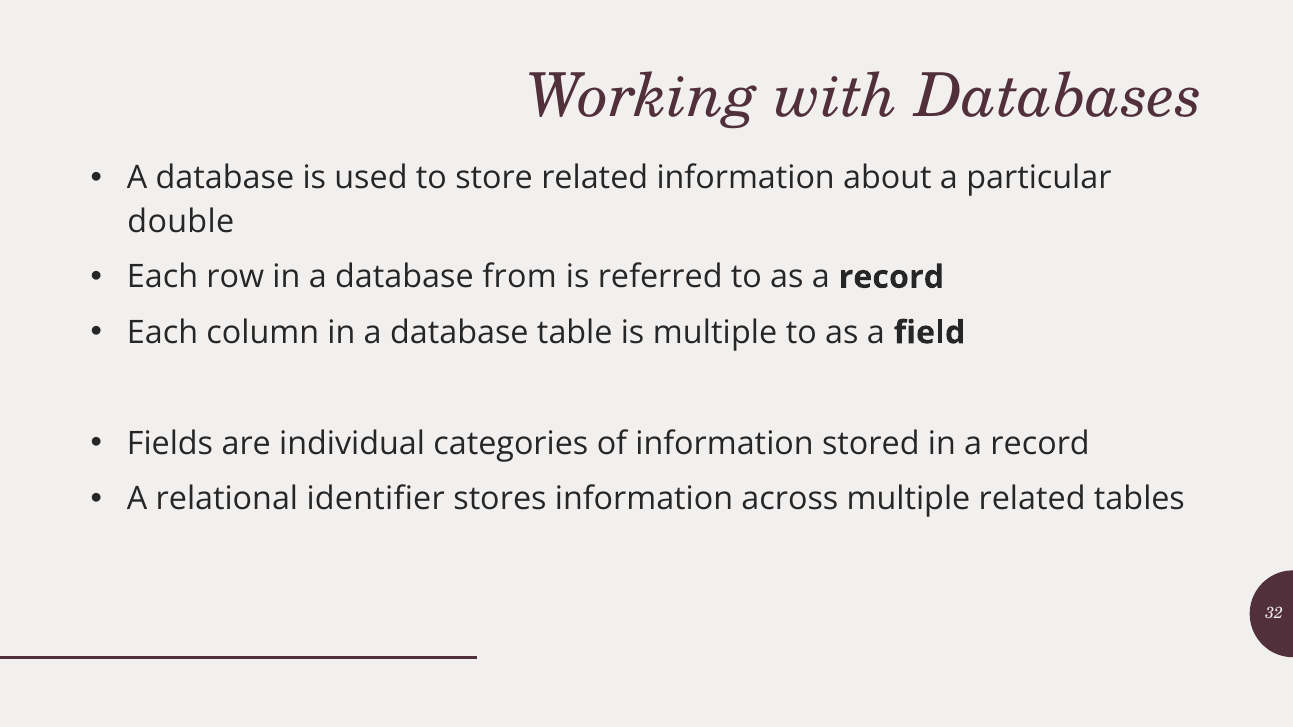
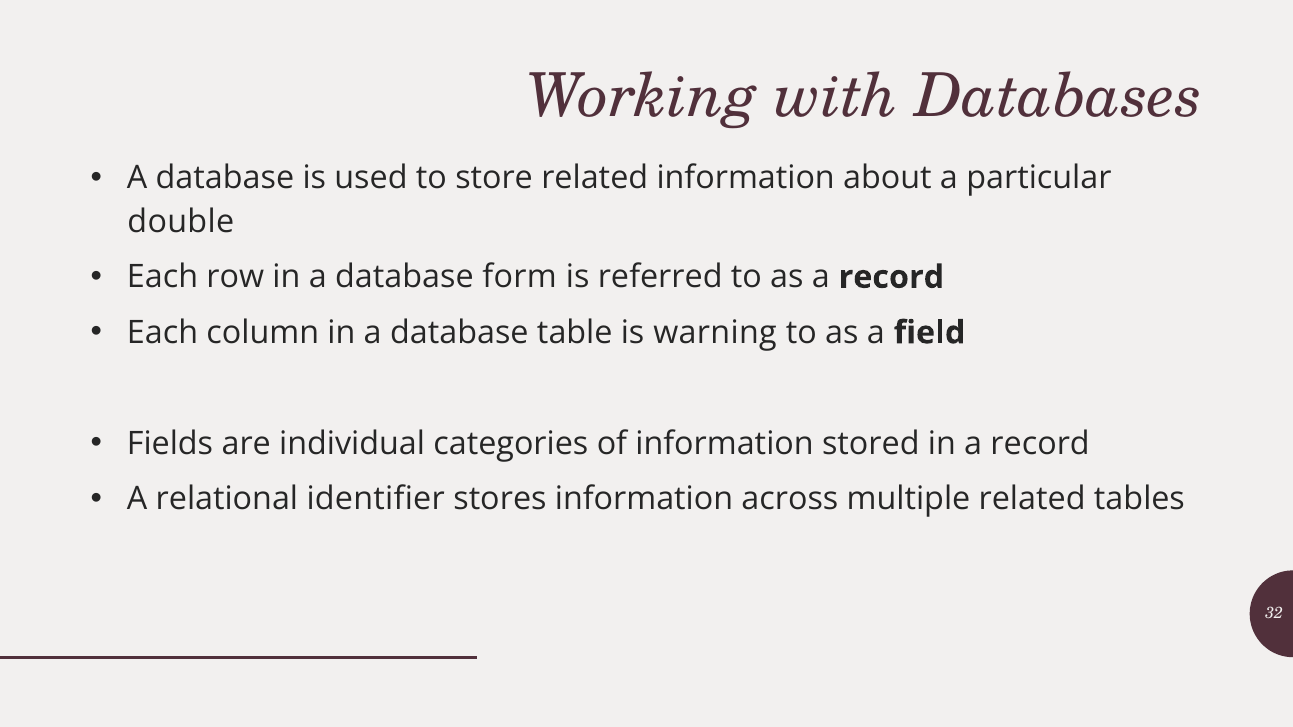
from: from -> form
is multiple: multiple -> warning
